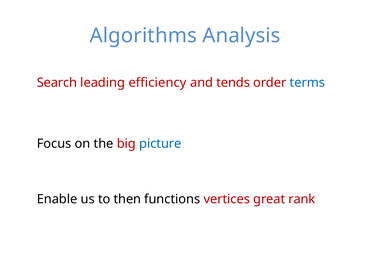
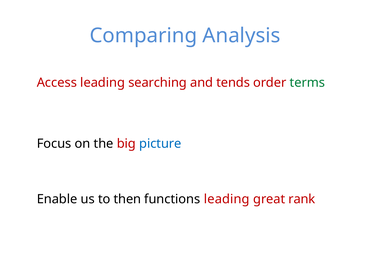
Algorithms: Algorithms -> Comparing
Search: Search -> Access
efficiency: efficiency -> searching
terms colour: blue -> green
functions vertices: vertices -> leading
